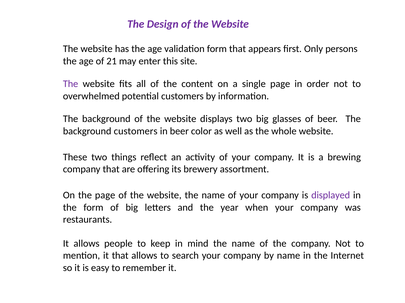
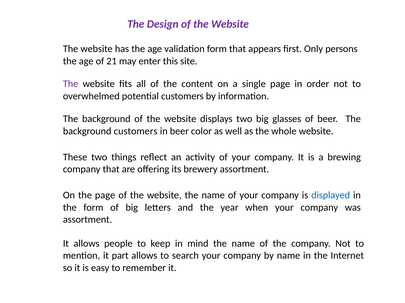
displayed colour: purple -> blue
restaurants at (88, 220): restaurants -> assortment
it that: that -> part
